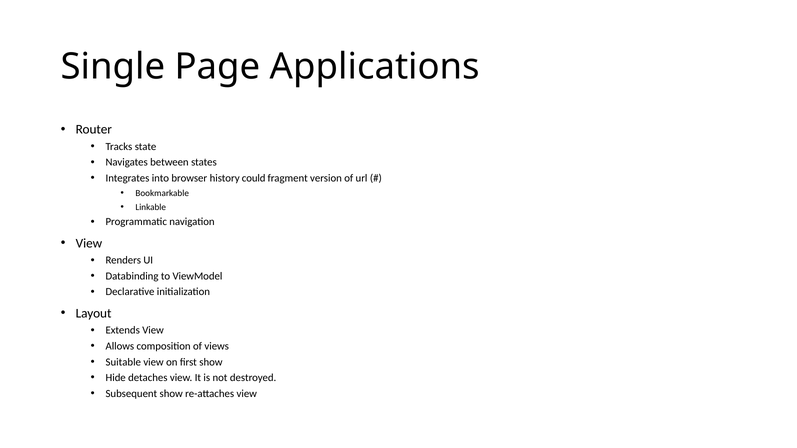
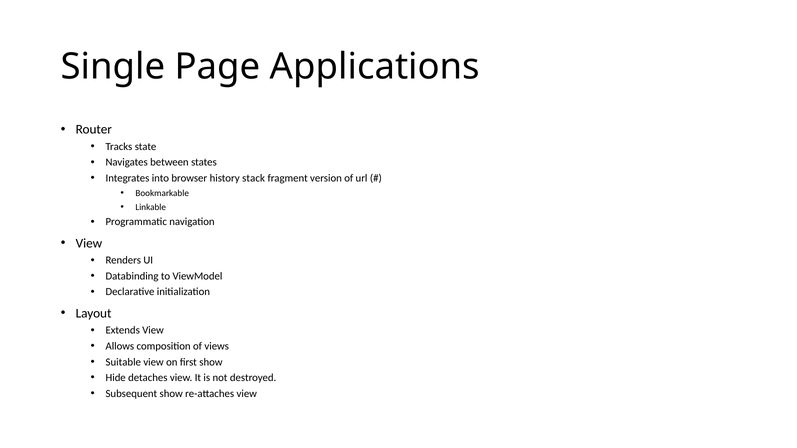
could: could -> stack
